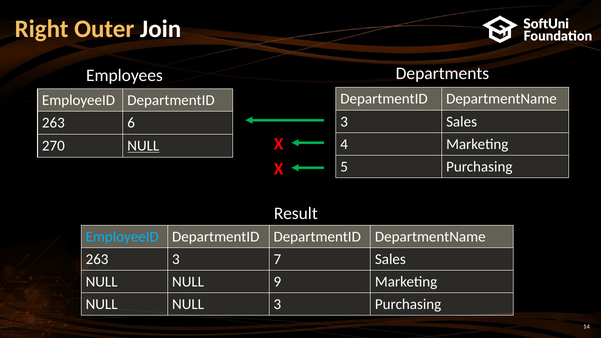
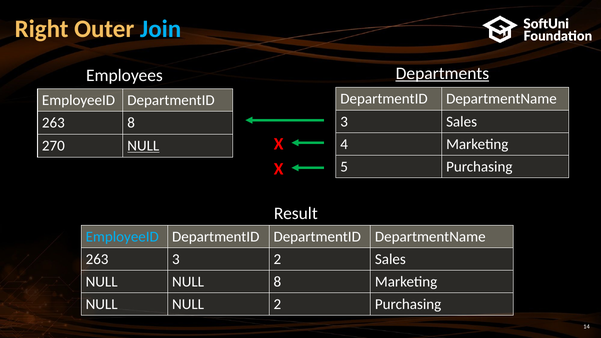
Join colour: white -> light blue
Departments underline: none -> present
263 6: 6 -> 8
3 7: 7 -> 2
NULL 9: 9 -> 8
NULL 3: 3 -> 2
